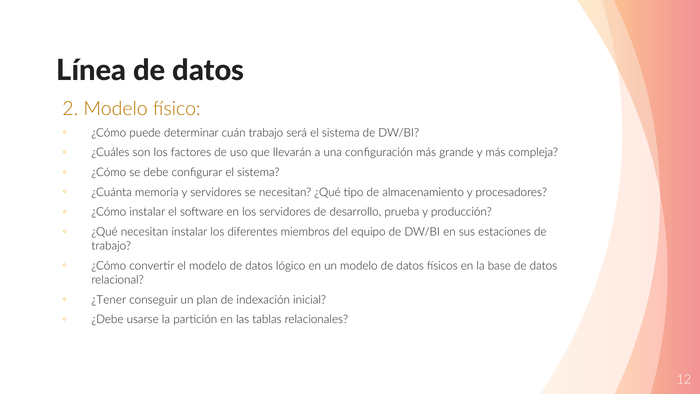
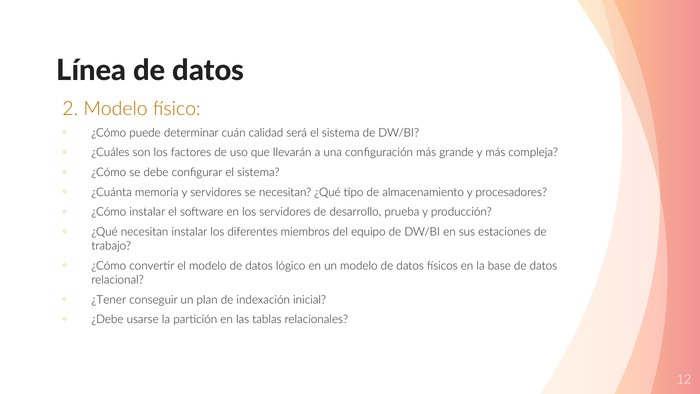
cuán trabajo: trabajo -> calidad
